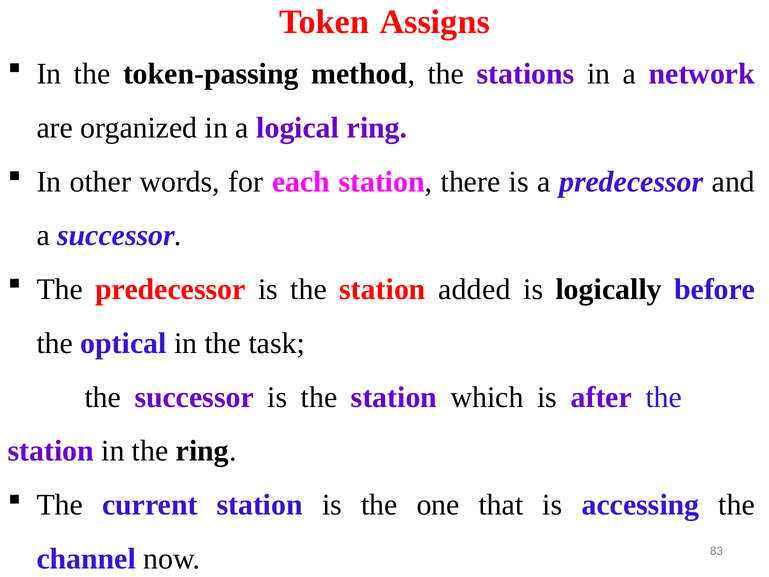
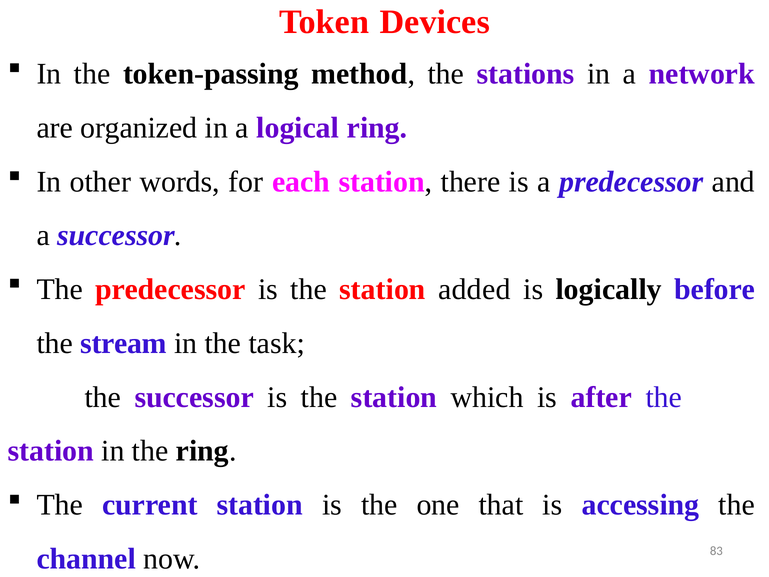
Assigns: Assigns -> Devices
optical: optical -> stream
